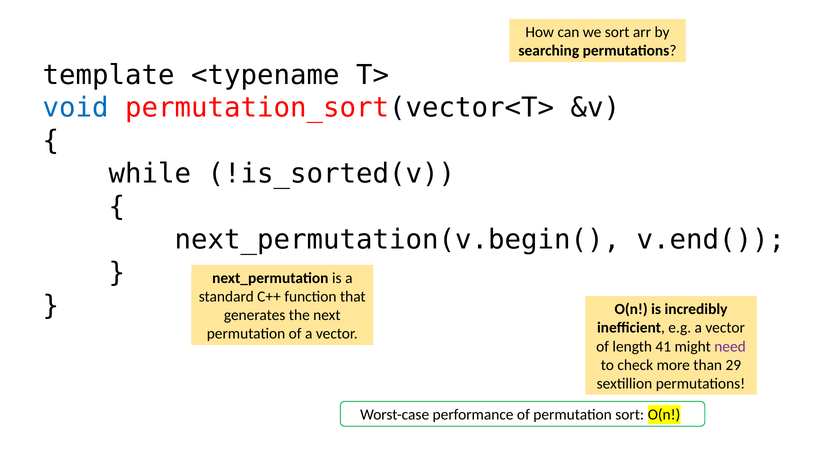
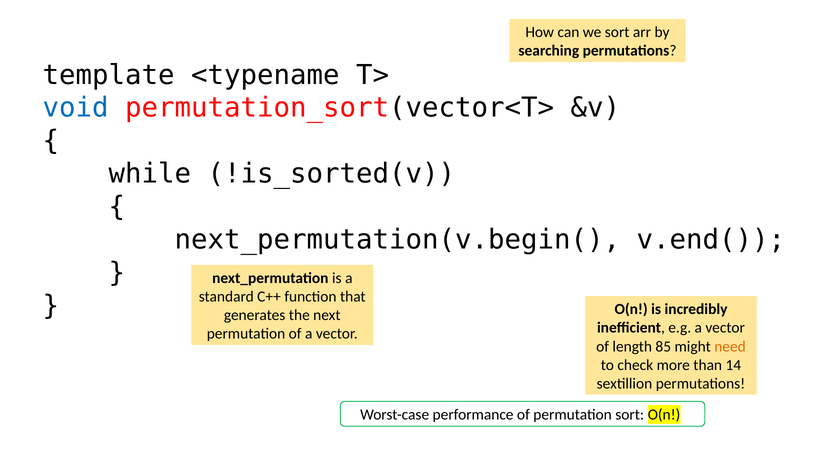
41: 41 -> 85
need colour: purple -> orange
29: 29 -> 14
